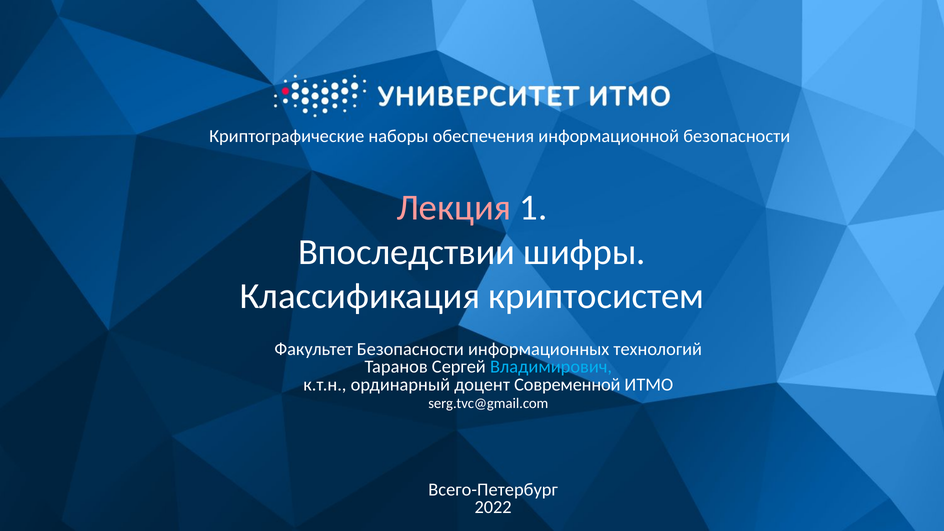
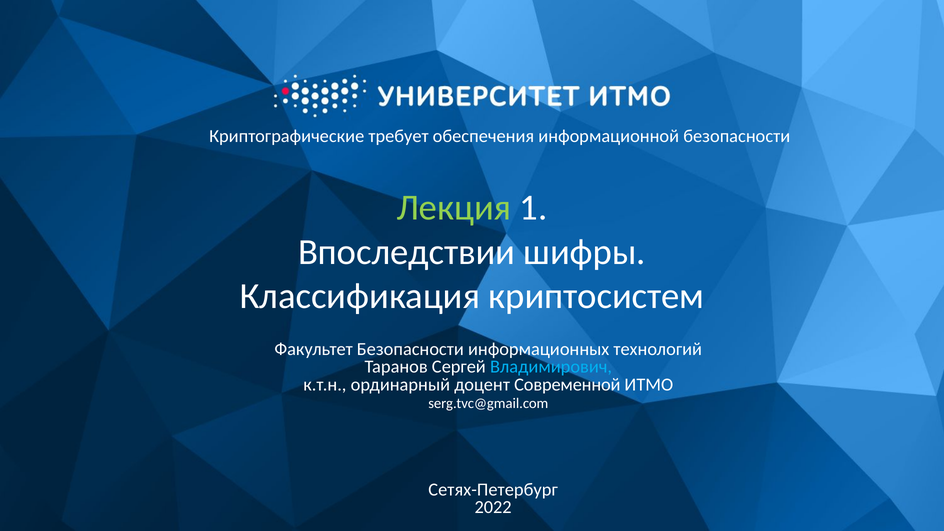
наборы: наборы -> требует
Лекция colour: pink -> light green
Всего-Петербург: Всего-Петербург -> Сетях-Петербург
